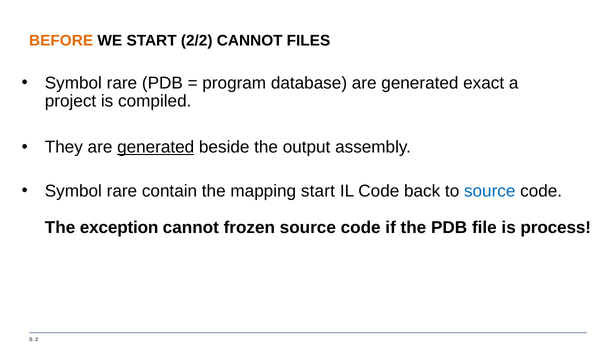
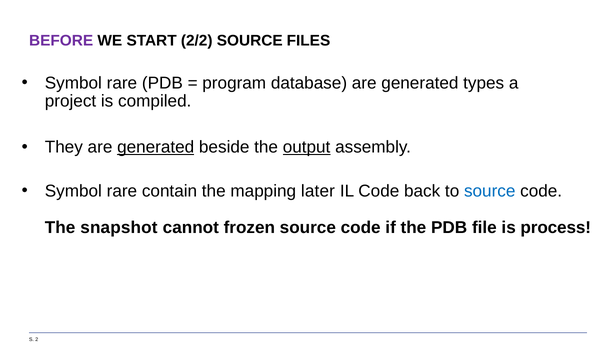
BEFORE colour: orange -> purple
2/2 CANNOT: CANNOT -> SOURCE
exact: exact -> types
output underline: none -> present
mapping start: start -> later
exception: exception -> snapshot
